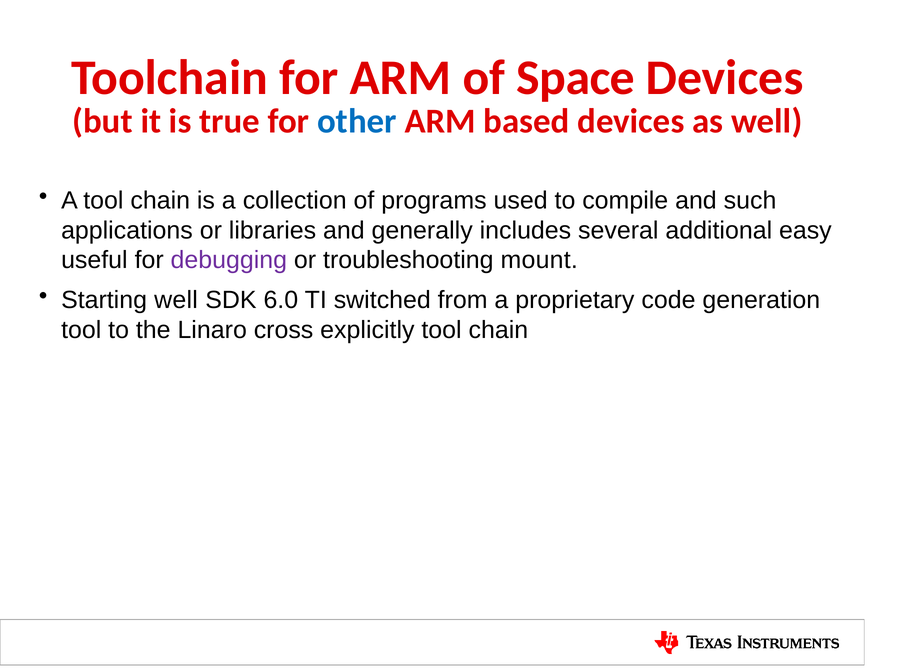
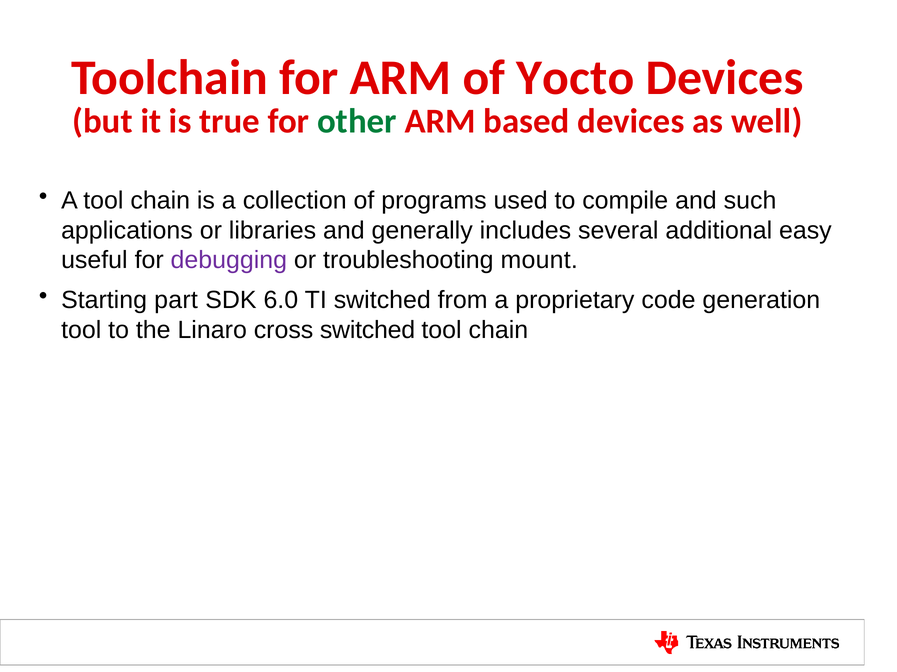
Space: Space -> Yocto
other colour: blue -> green
Starting well: well -> part
cross explicitly: explicitly -> switched
